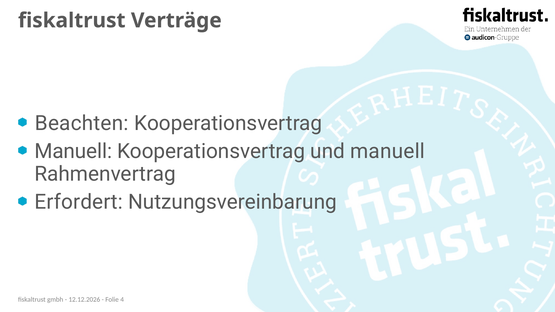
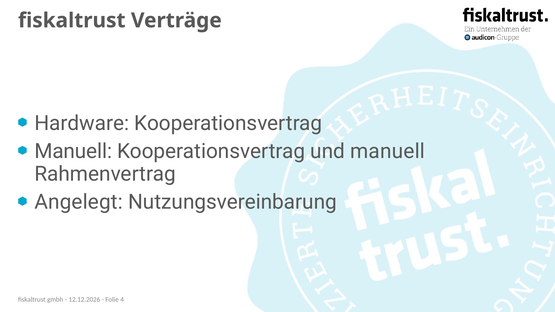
Beachten: Beachten -> Hardware
Erfordert: Erfordert -> Angelegt
